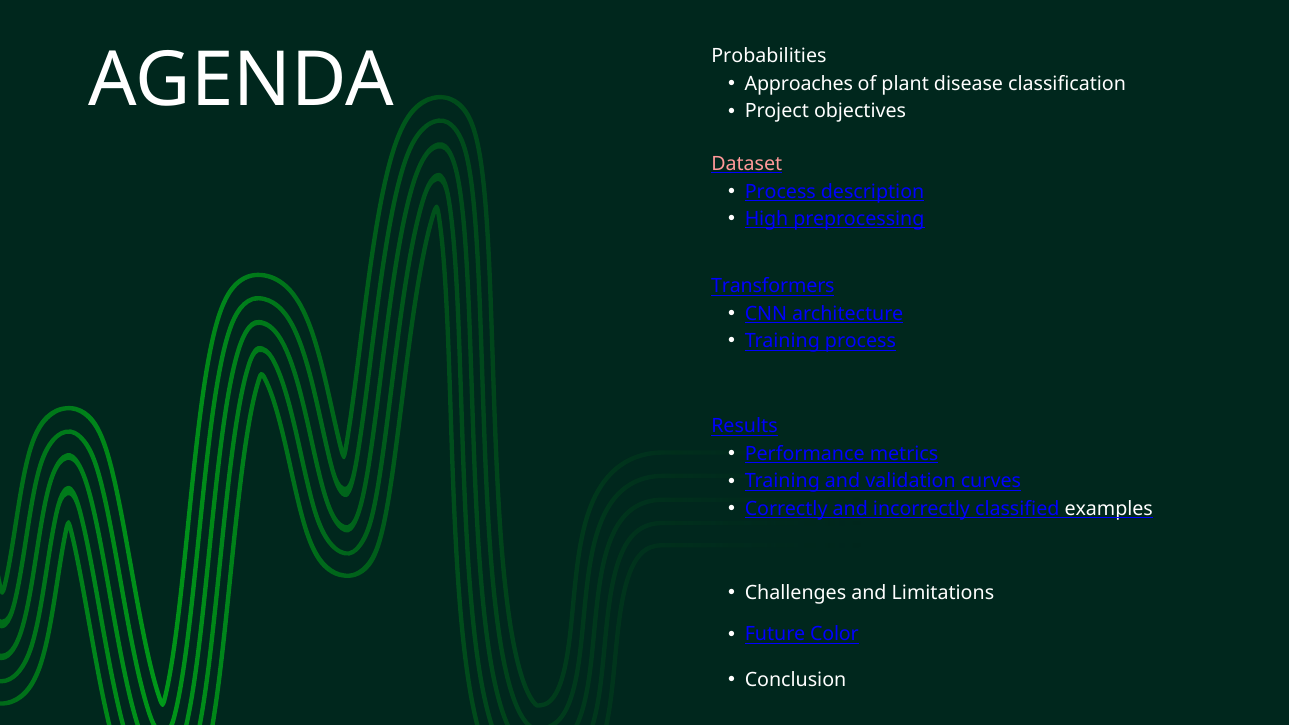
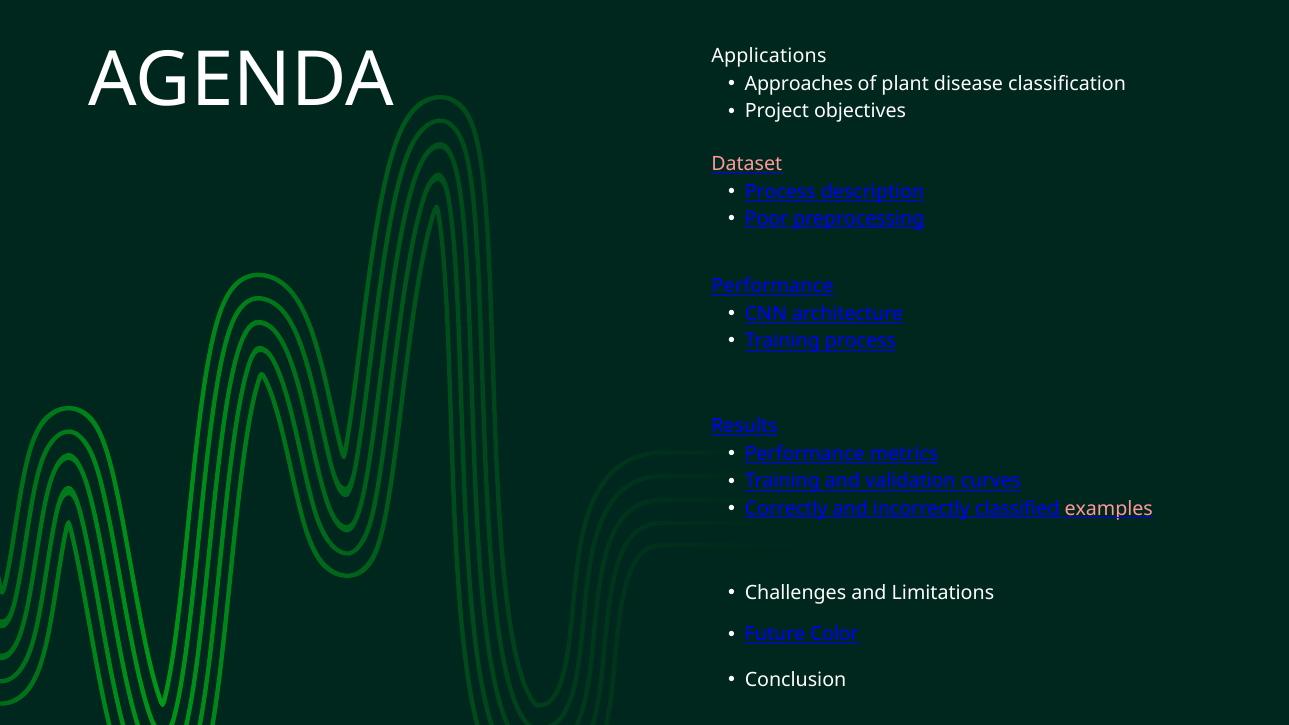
Probabilities: Probabilities -> Applications
High: High -> Poor
Transformers at (773, 286): Transformers -> Performance
examples colour: white -> pink
